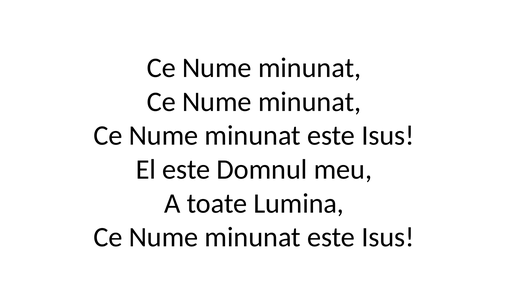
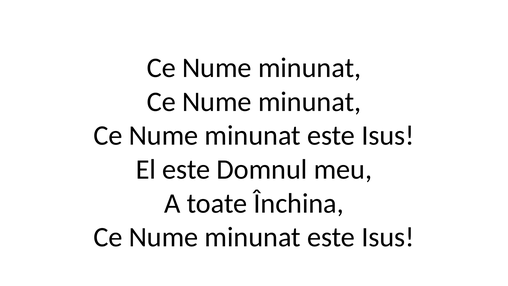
Lumina: Lumina -> Închina
